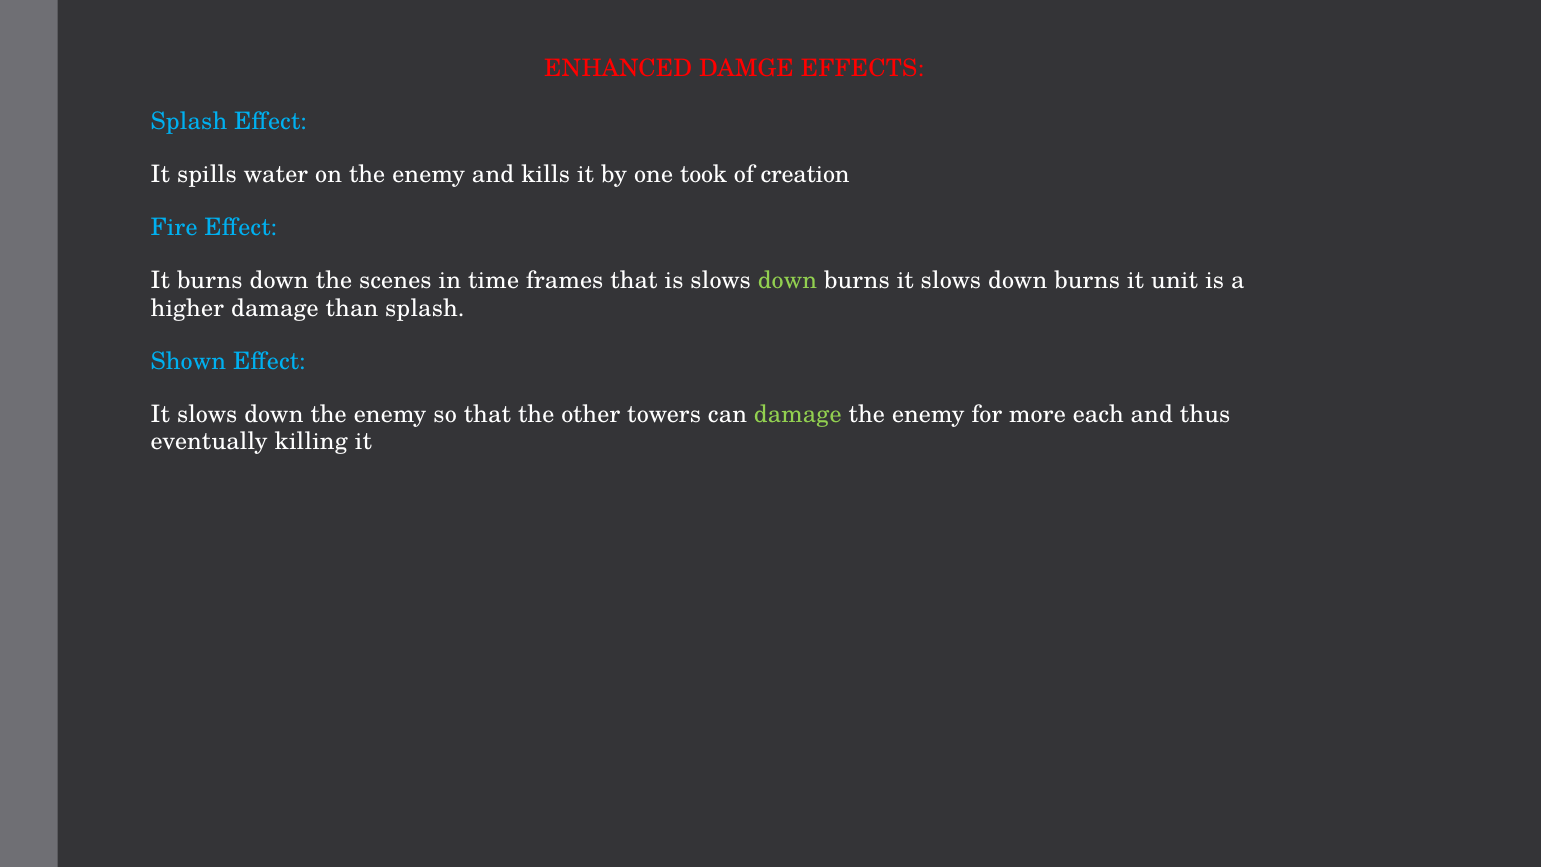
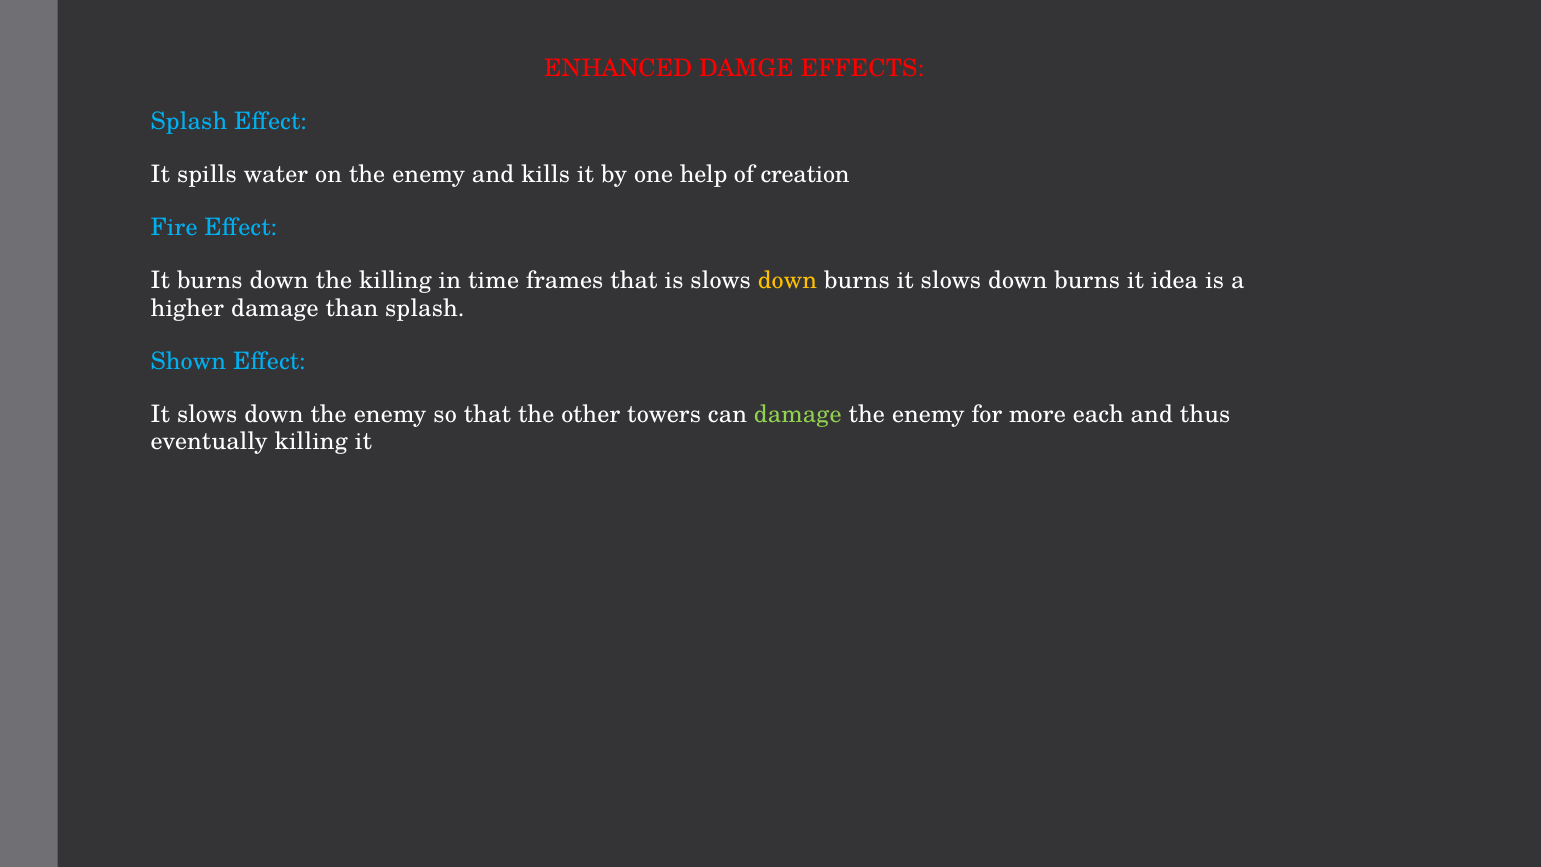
took: took -> help
the scenes: scenes -> killing
down at (787, 281) colour: light green -> yellow
unit: unit -> idea
